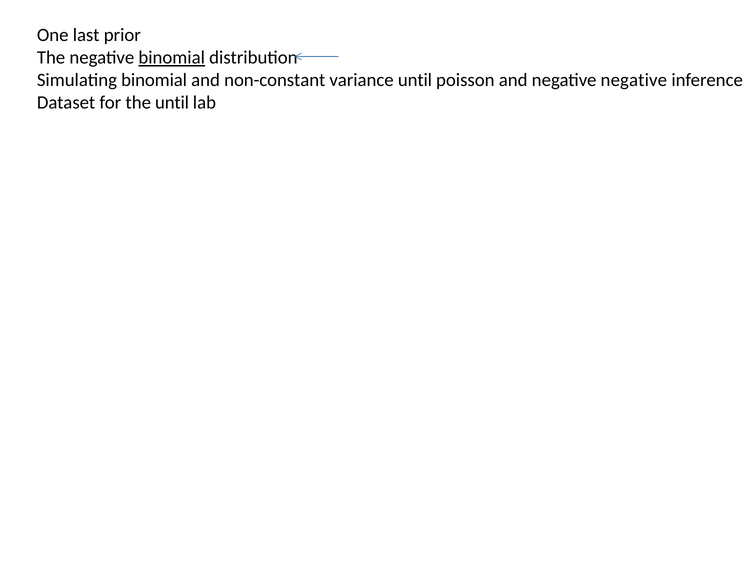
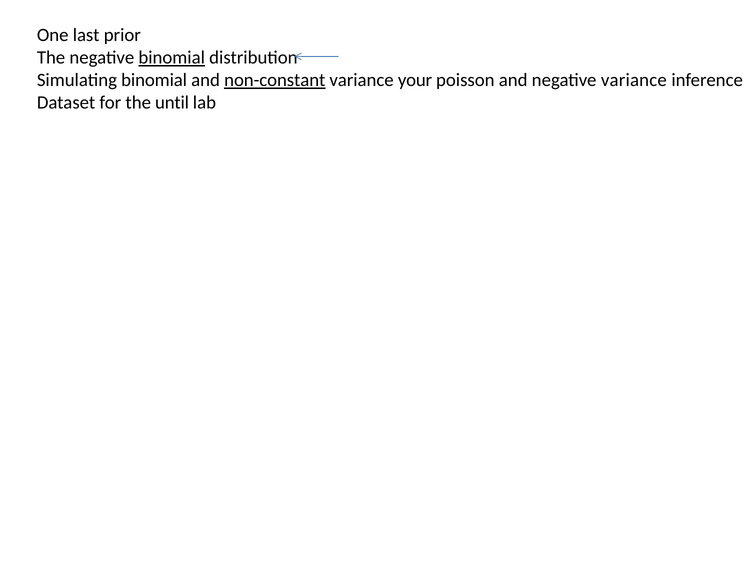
non-constant underline: none -> present
variance until: until -> your
negative negative: negative -> variance
